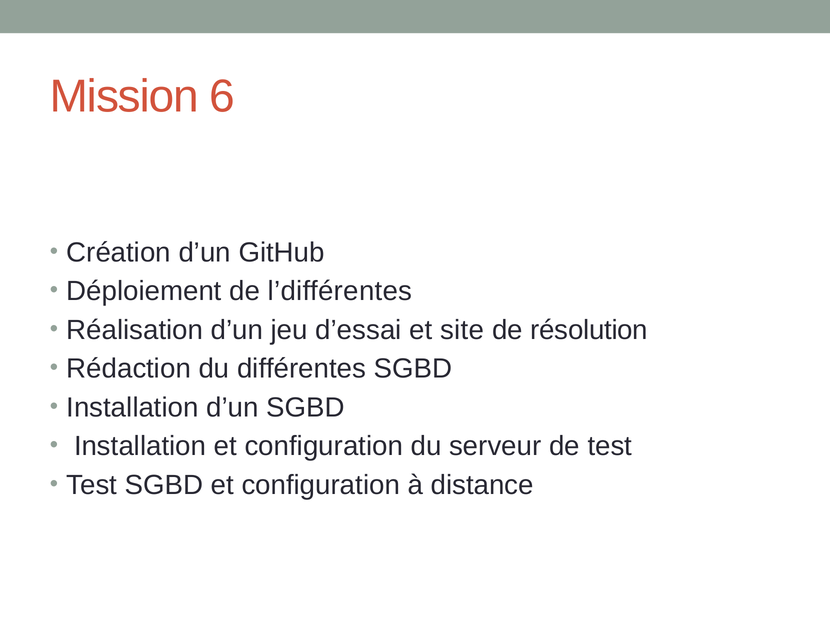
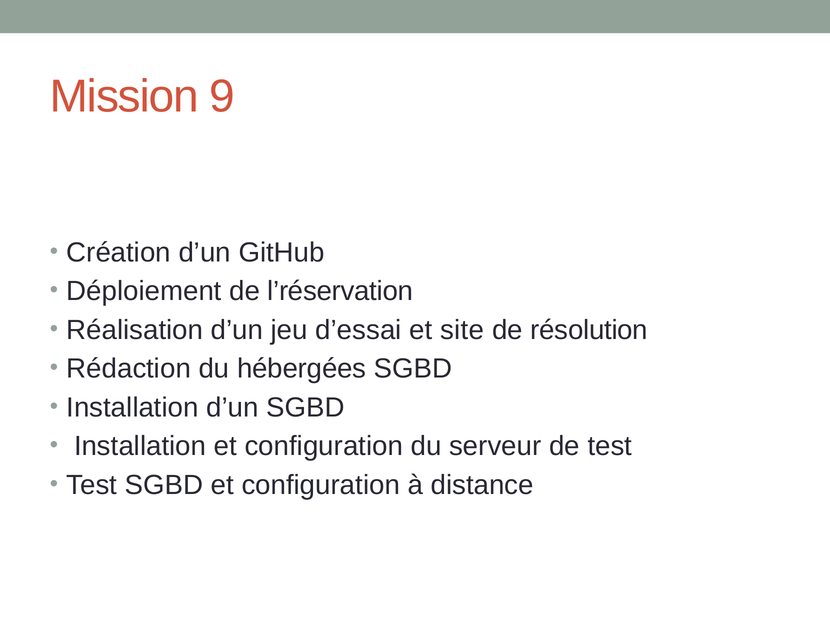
6: 6 -> 9
l’différentes: l’différentes -> l’réservation
différentes: différentes -> hébergées
